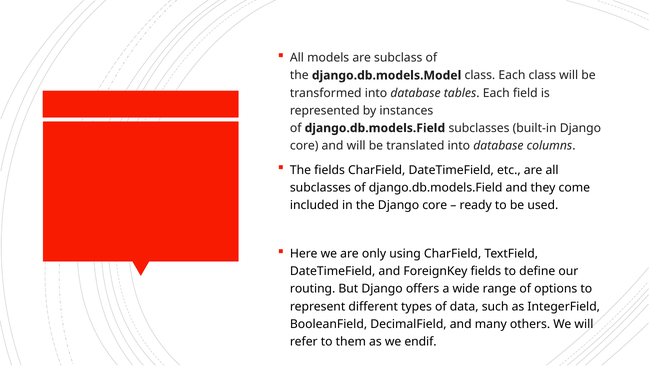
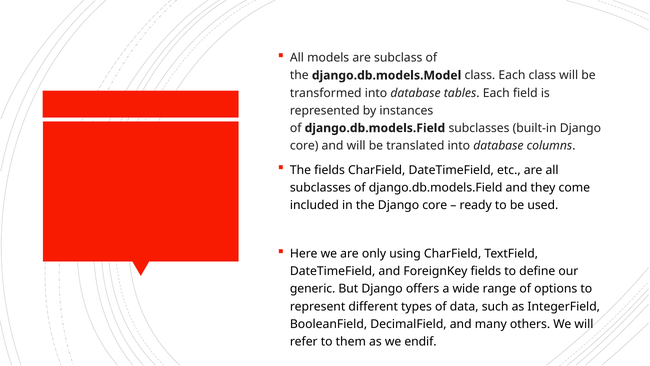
routing: routing -> generic
